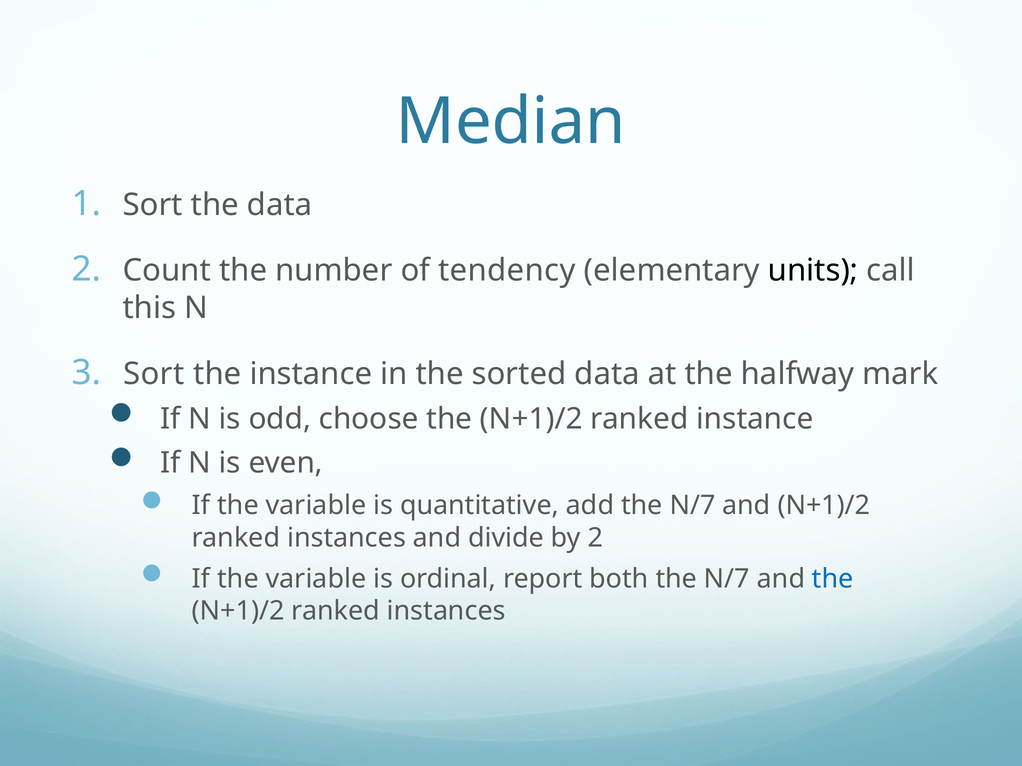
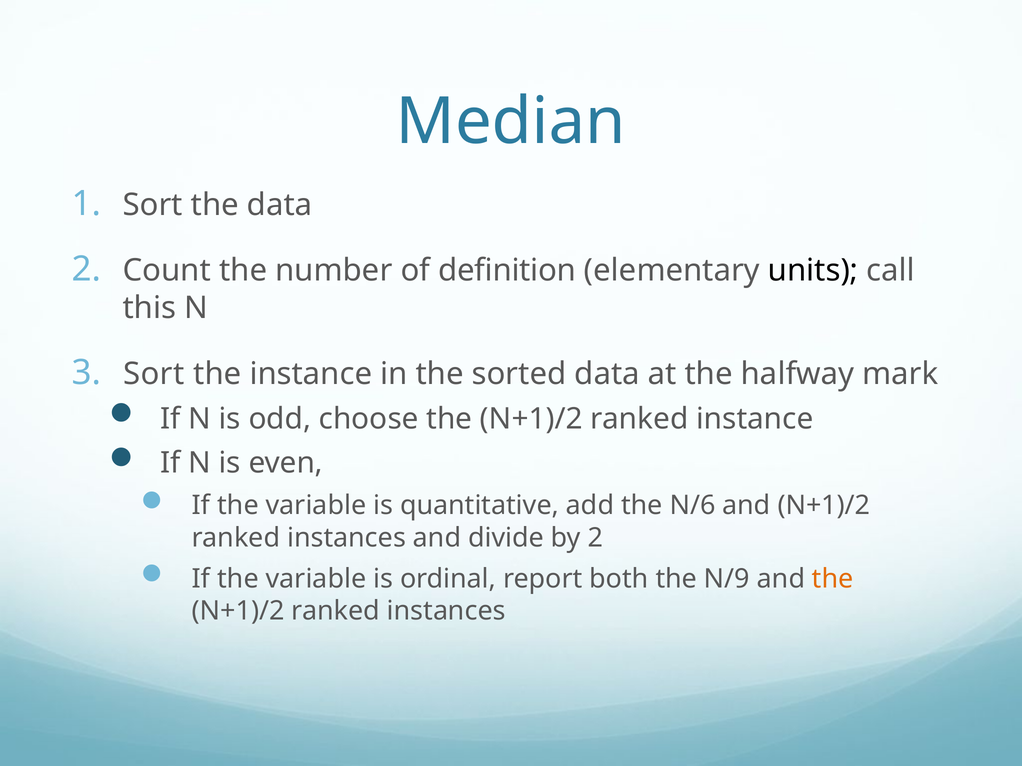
tendency: tendency -> definition
add the N/7: N/7 -> N/6
both the N/7: N/7 -> N/9
the at (833, 579) colour: blue -> orange
